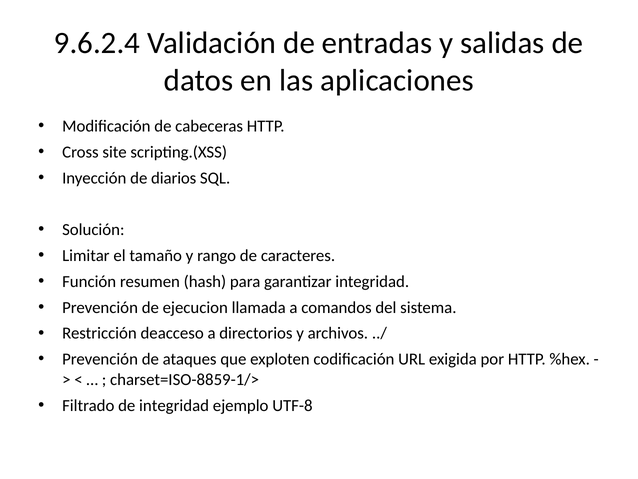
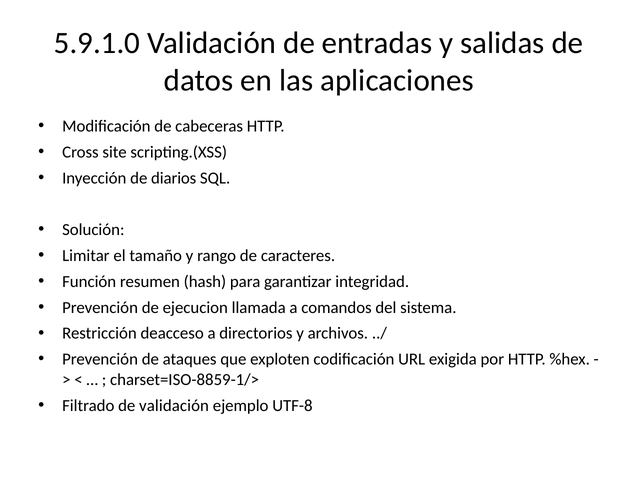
9.6.2.4: 9.6.2.4 -> 5.9.1.0
de integridad: integridad -> validación
